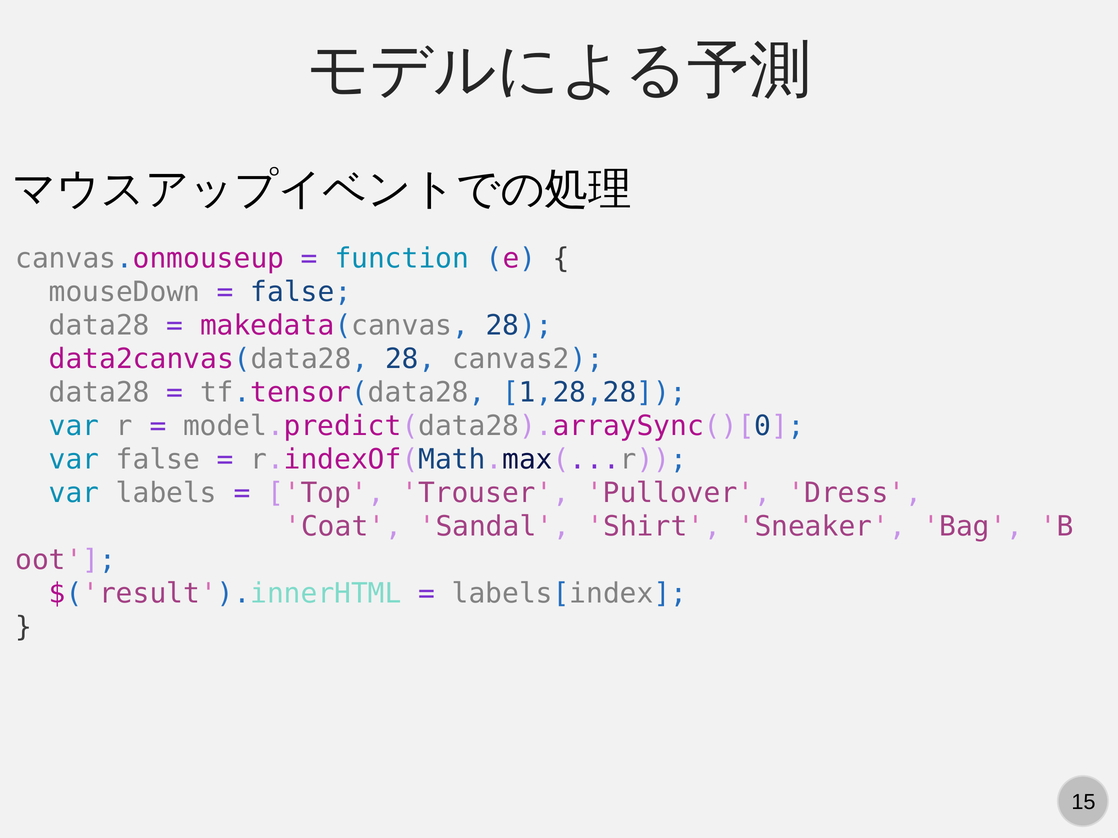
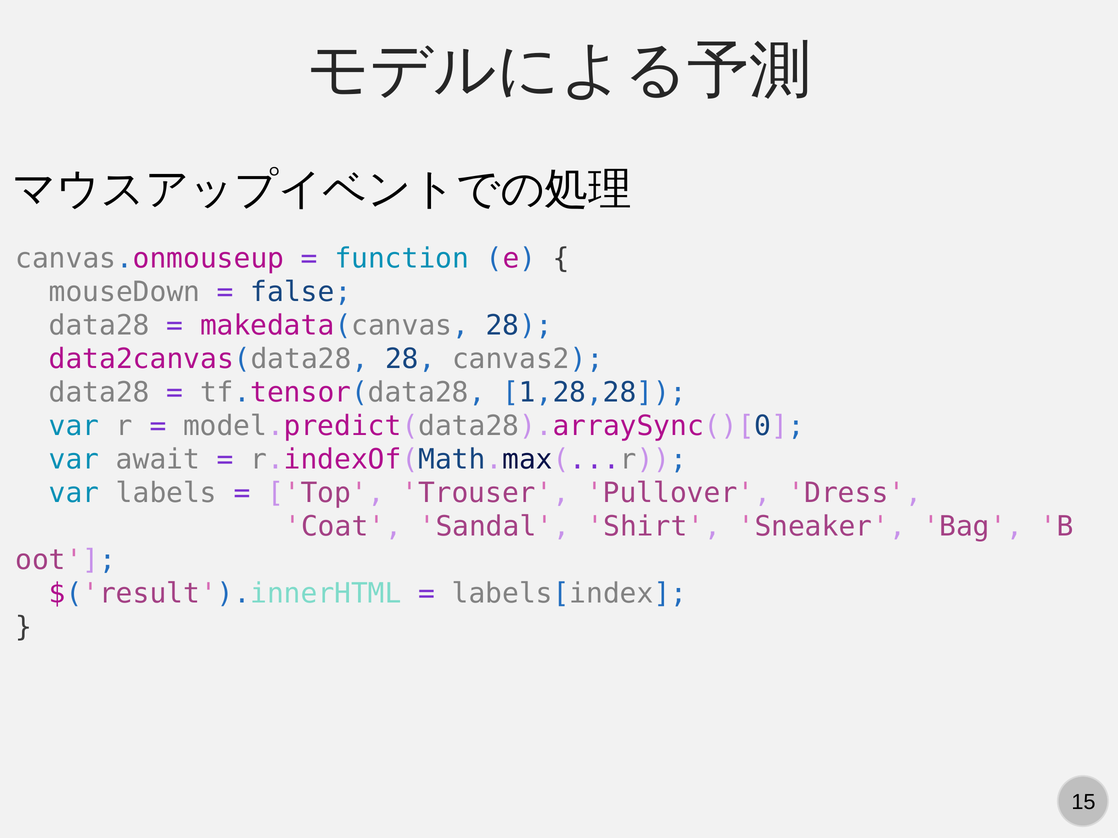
var false: false -> await
